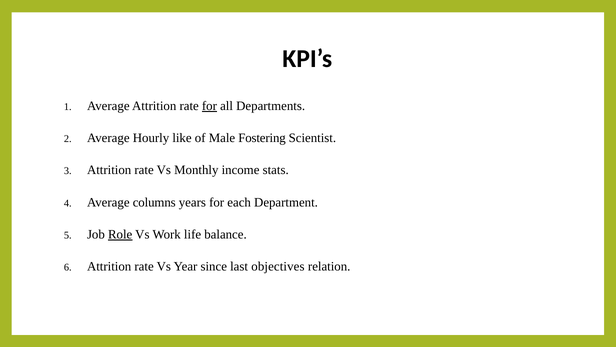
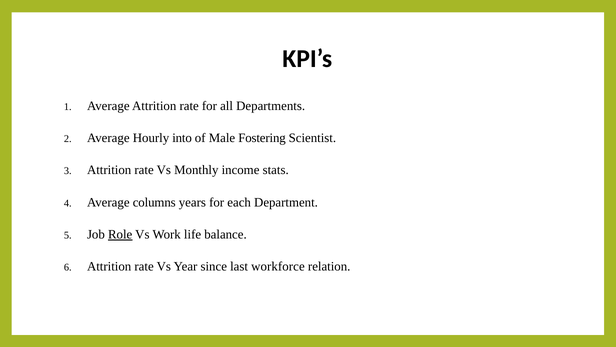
for at (209, 106) underline: present -> none
like: like -> into
objectives: objectives -> workforce
